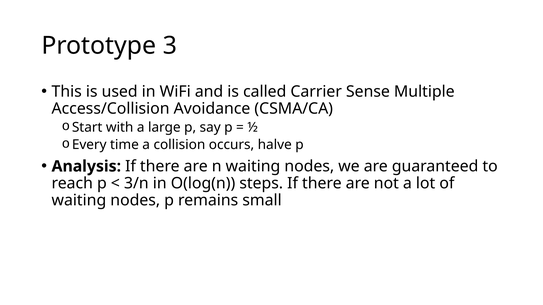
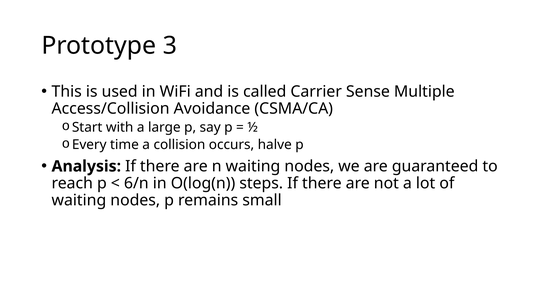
3/n: 3/n -> 6/n
